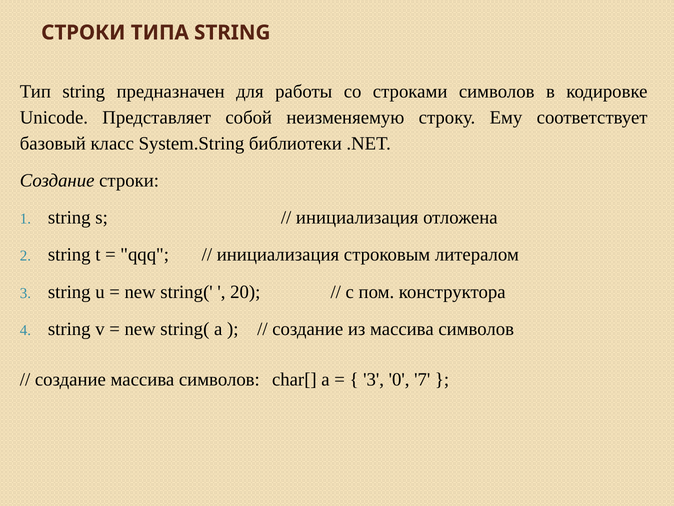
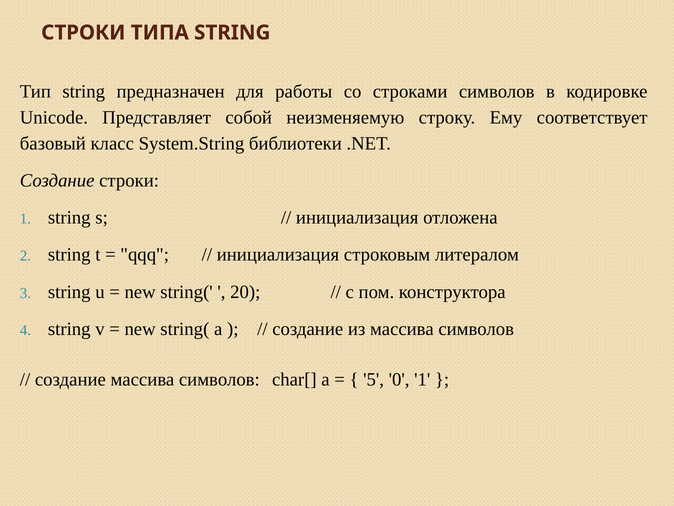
3 at (374, 379): 3 -> 5
0 7: 7 -> 1
